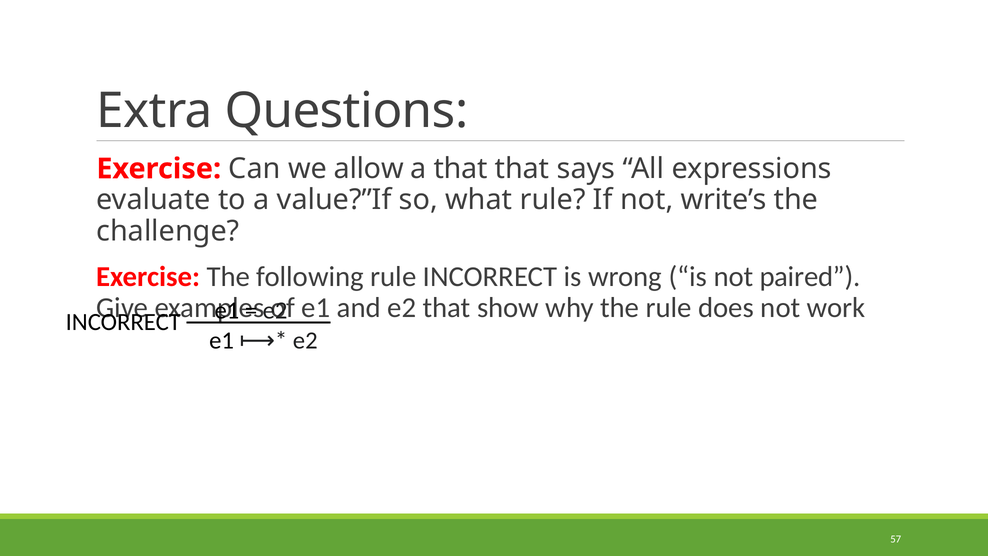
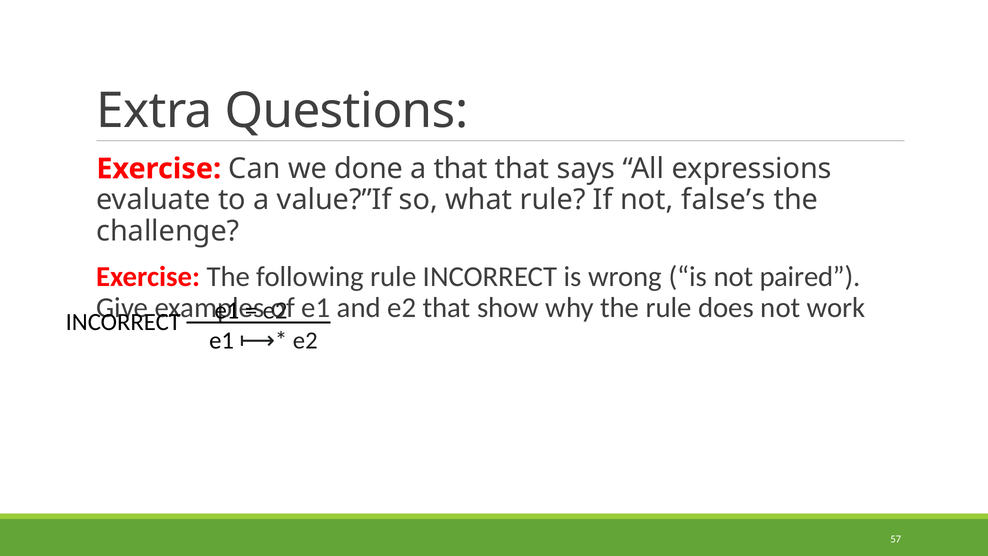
allow: allow -> done
write’s: write’s -> false’s
